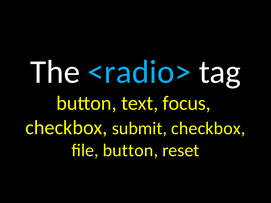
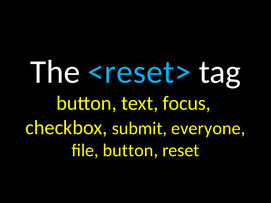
<radio>: <radio> -> <reset>
submit checkbox: checkbox -> everyone
